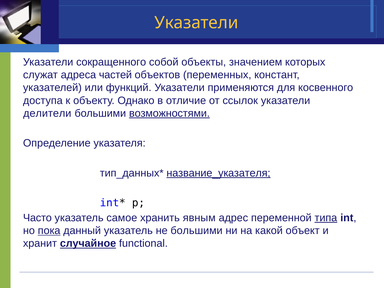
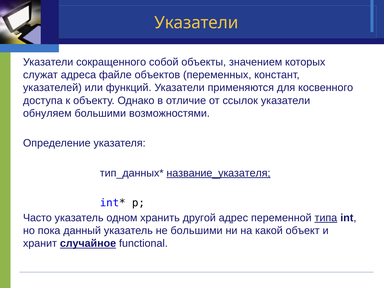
частей: частей -> файле
делители: делители -> обнуляем
возможностями underline: present -> none
самое: самое -> одном
явным: явным -> другой
пока underline: present -> none
